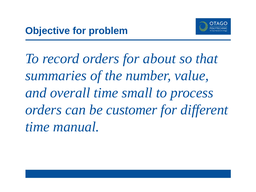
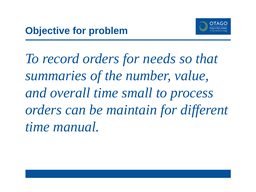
about: about -> needs
customer: customer -> maintain
